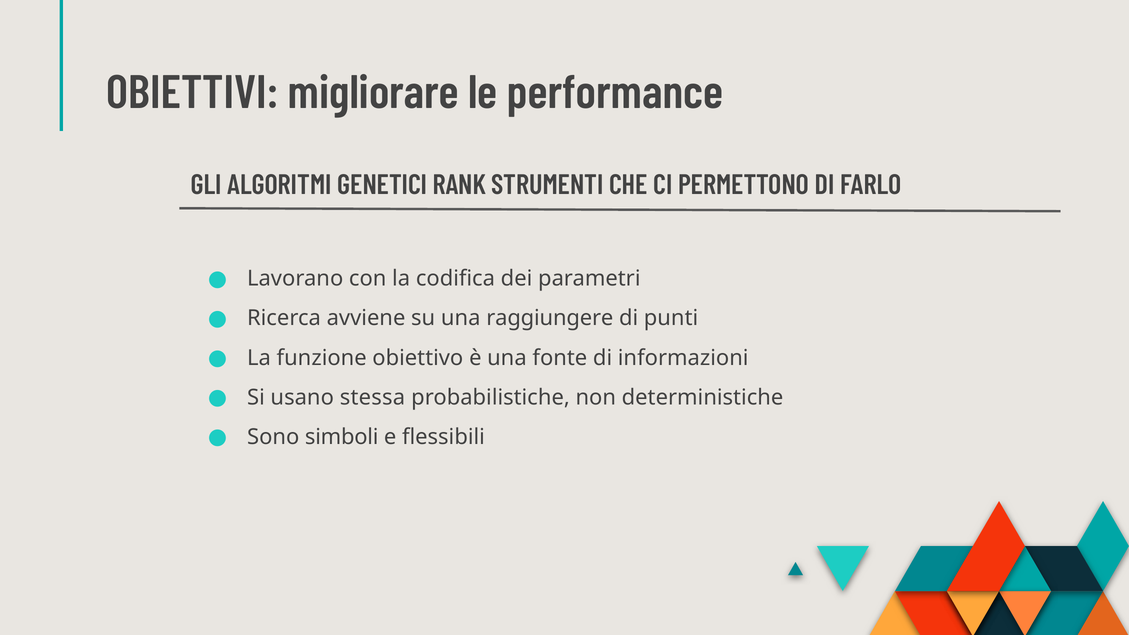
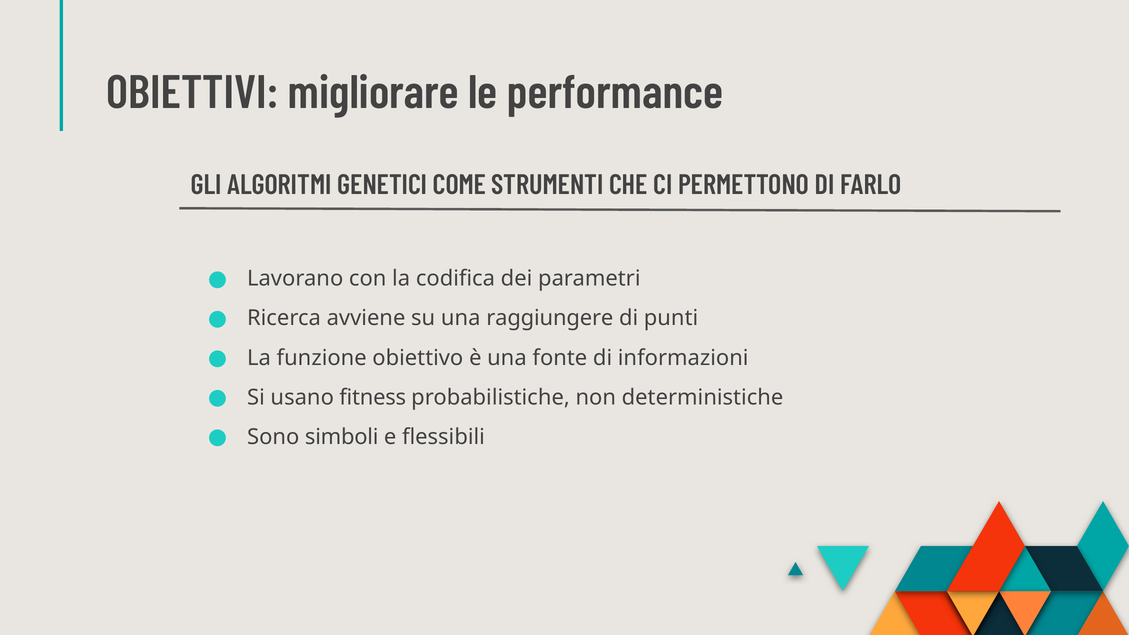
RANK: RANK -> COME
stessa: stessa -> fitness
